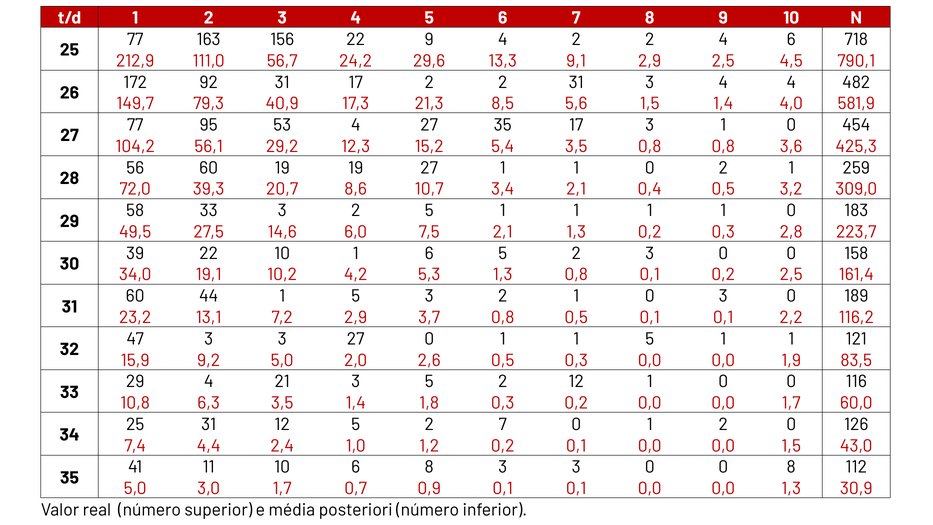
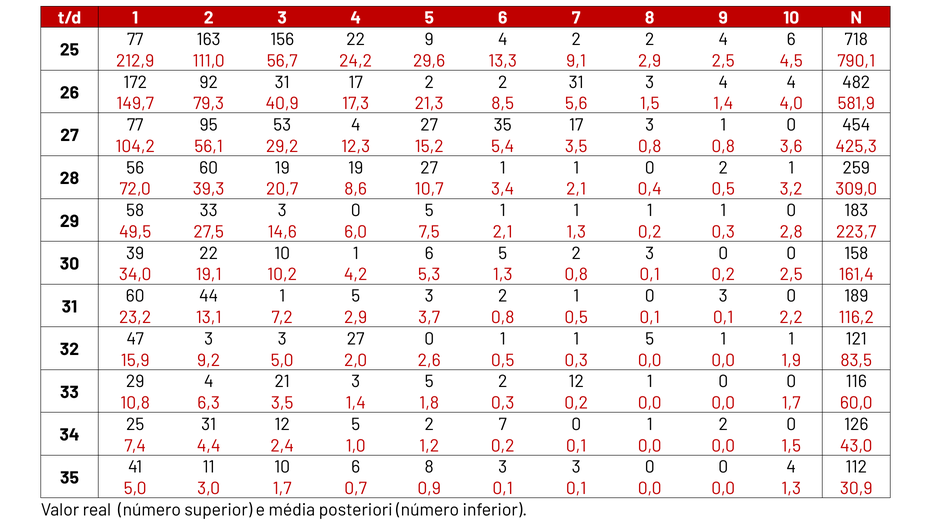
33 3 2: 2 -> 0
0 8: 8 -> 4
